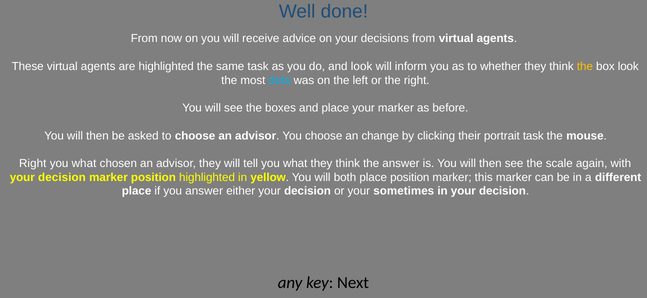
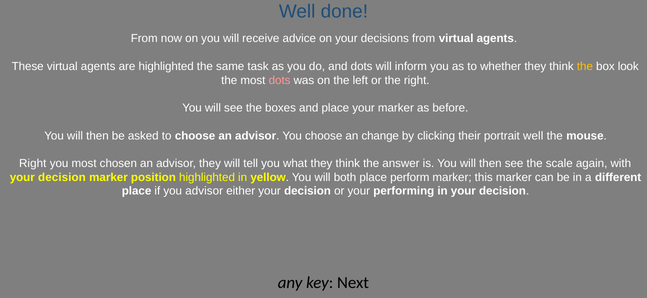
and look: look -> dots
dots at (280, 80) colour: light blue -> pink
portrait task: task -> well
what at (84, 164): what -> most
place position: position -> perform
you answer: answer -> advisor
sometimes: sometimes -> performing
